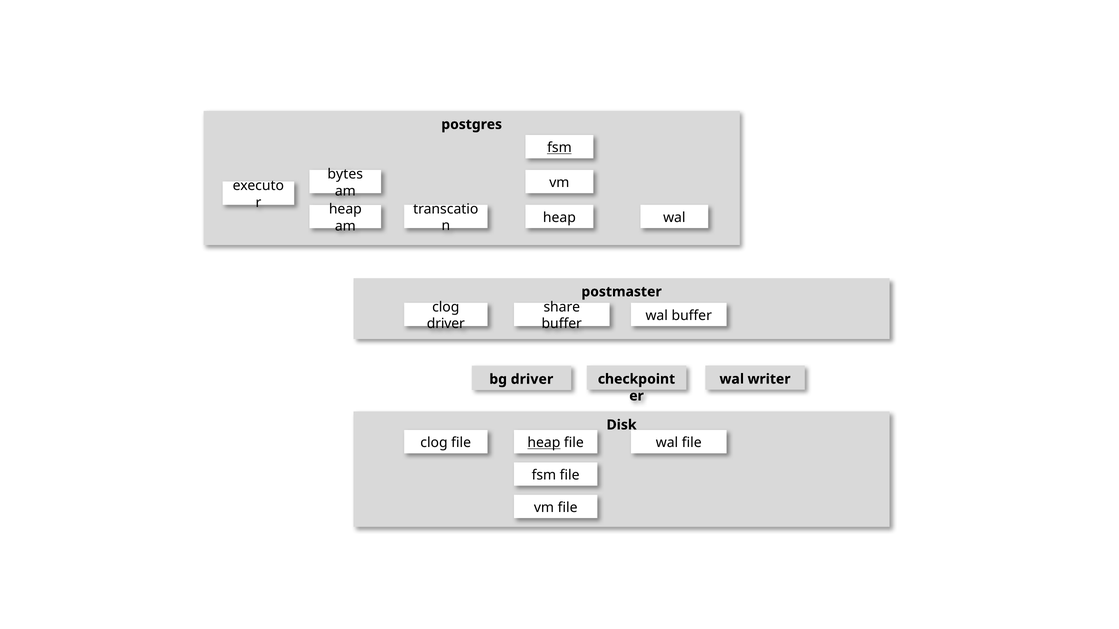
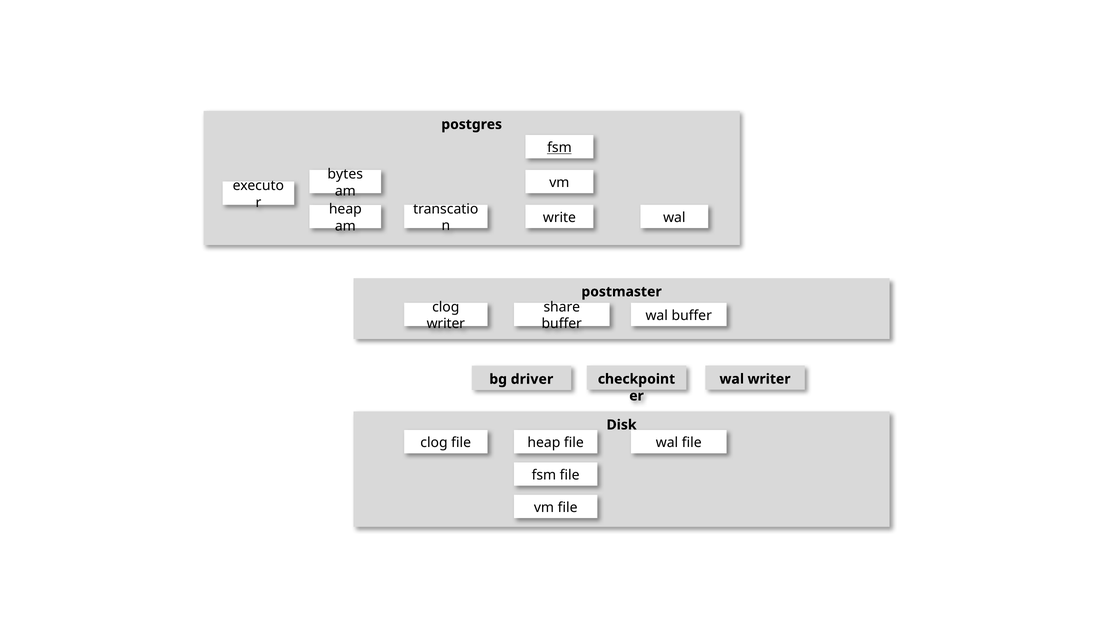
heap at (559, 218): heap -> write
driver at (446, 324): driver -> writer
heap at (544, 443) underline: present -> none
